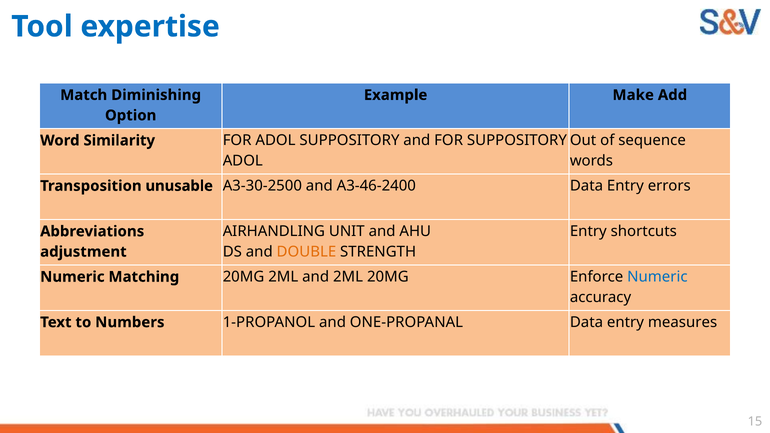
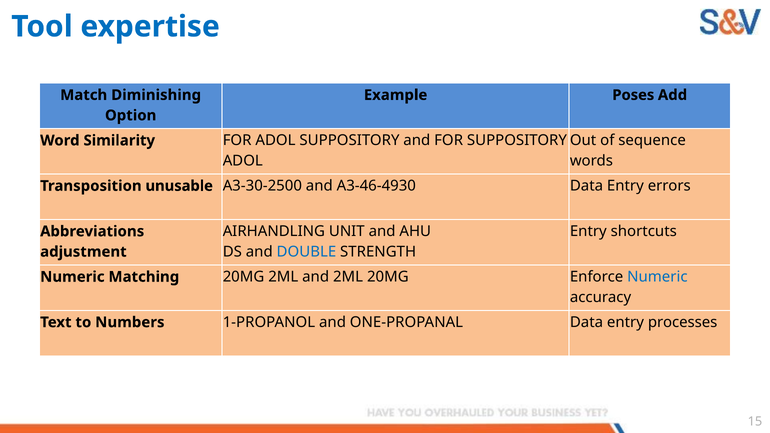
Make: Make -> Poses
A3-46-2400: A3-46-2400 -> A3-46-4930
DOUBLE colour: orange -> blue
measures: measures -> processes
